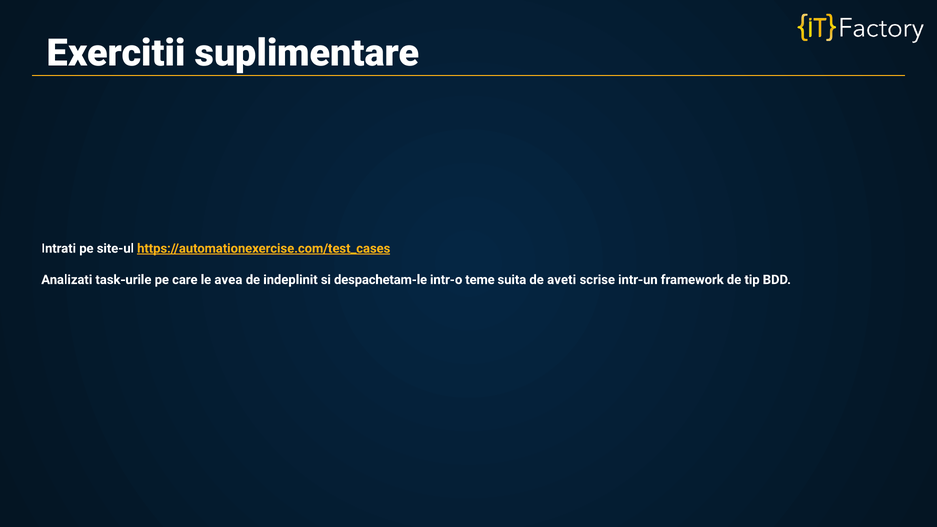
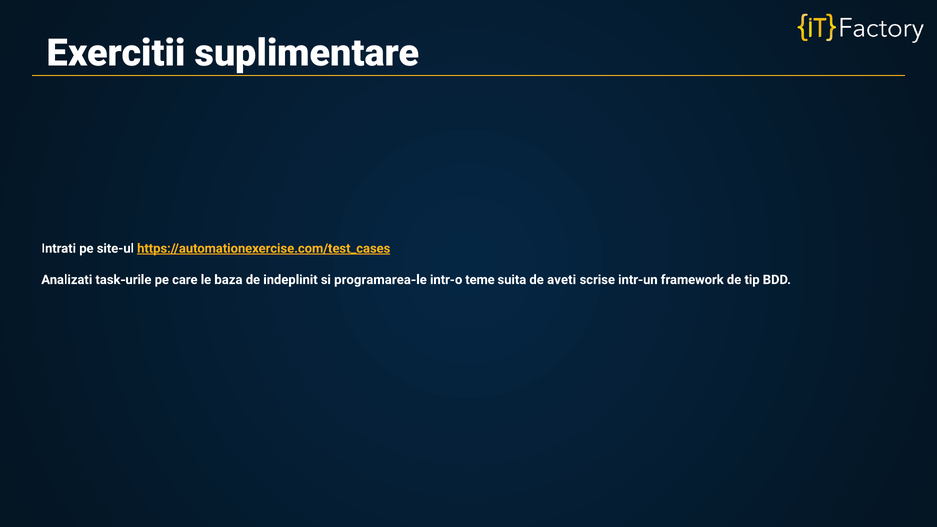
avea: avea -> baza
despachetam-le: despachetam-le -> programarea-le
